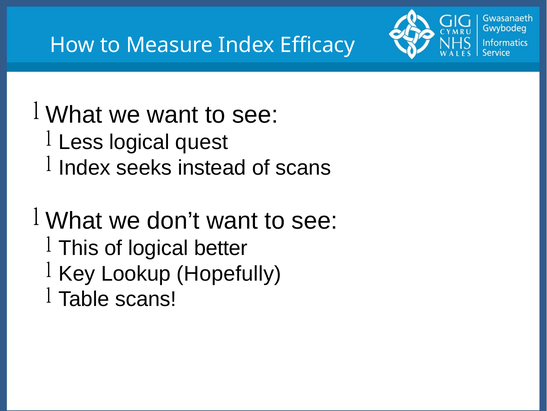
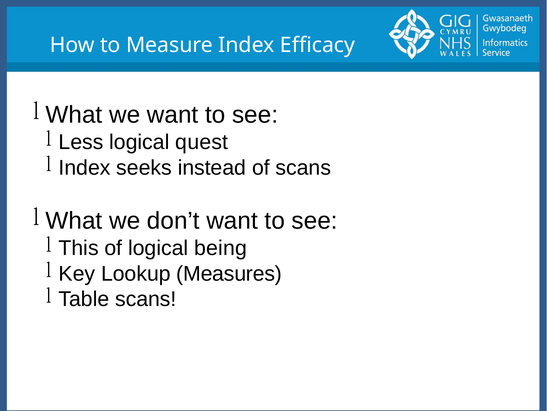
better: better -> being
Hopefully: Hopefully -> Measures
